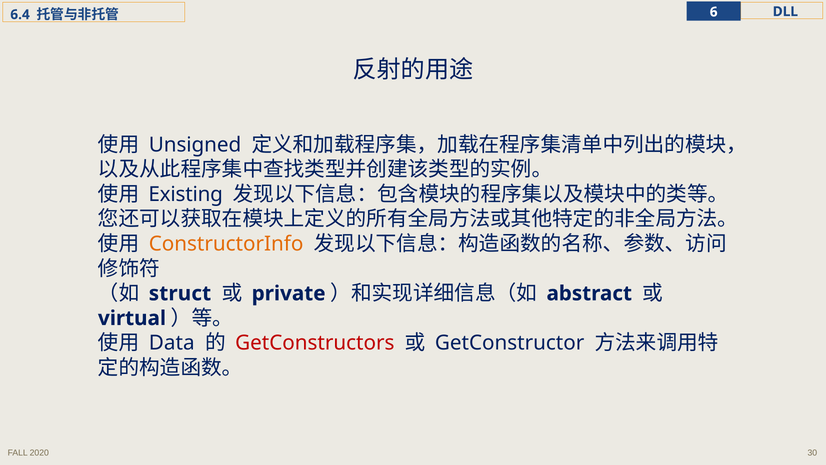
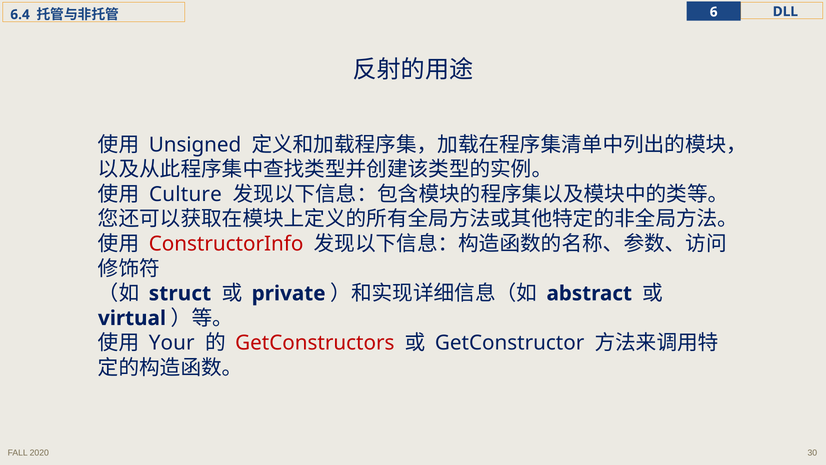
Existing: Existing -> Culture
ConstructorInfo colour: orange -> red
Data: Data -> Your
